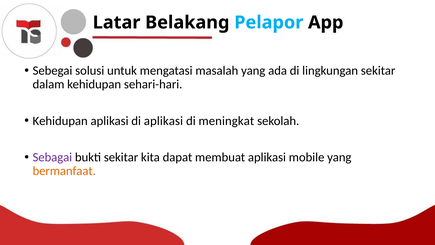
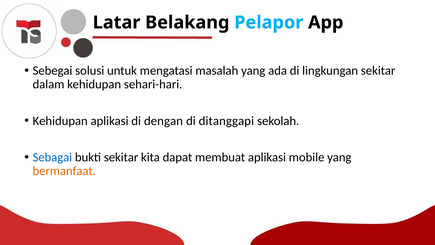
di aplikasi: aplikasi -> dengan
meningkat: meningkat -> ditanggapi
Sebagai colour: purple -> blue
